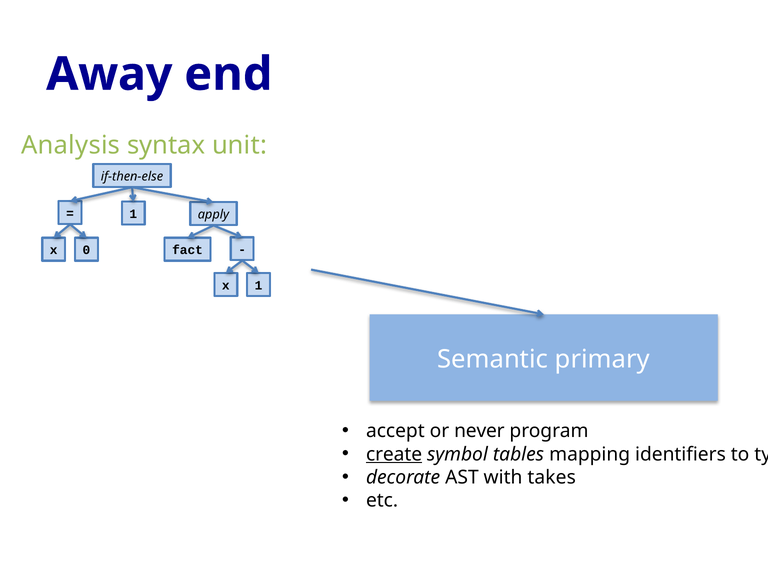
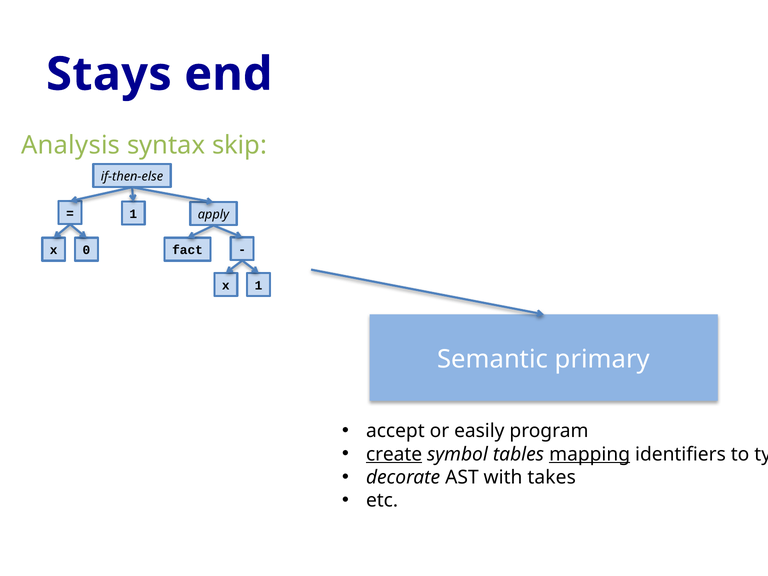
Away: Away -> Stays
unit: unit -> skip
never: never -> easily
mapping underline: none -> present
